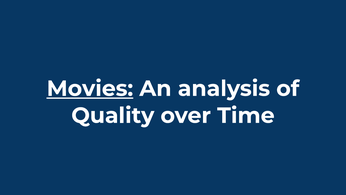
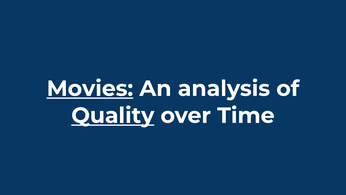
Quality underline: none -> present
